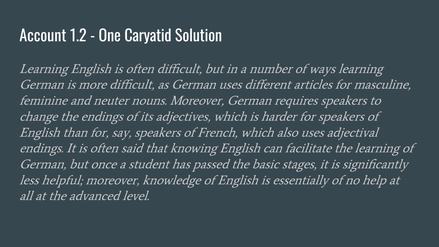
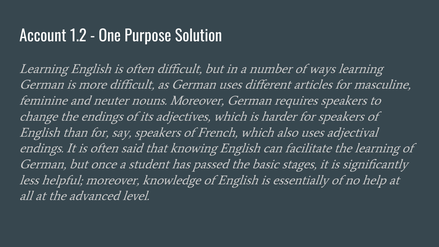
Caryatid: Caryatid -> Purpose
